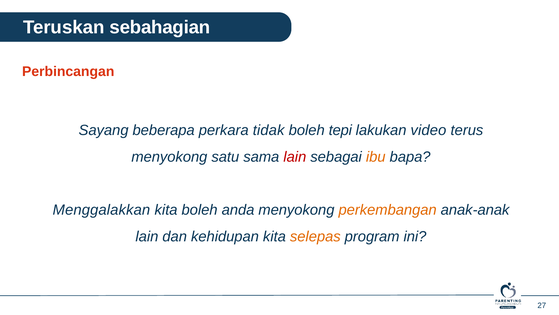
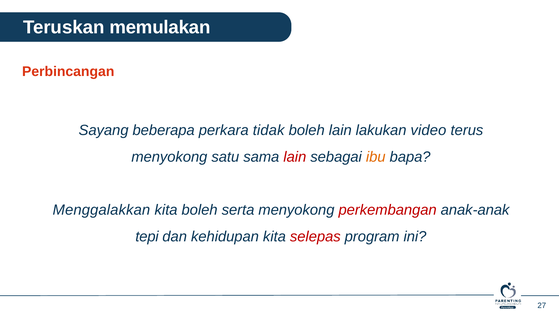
sebahagian: sebahagian -> memulakan
boleh tepi: tepi -> lain
anda: anda -> serta
perkembangan colour: orange -> red
lain at (147, 236): lain -> tepi
selepas colour: orange -> red
